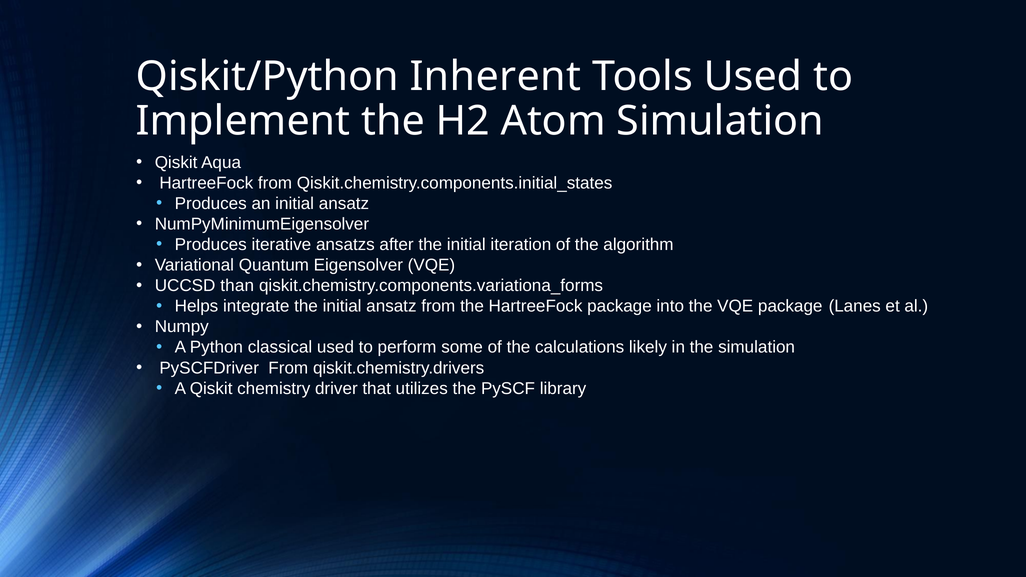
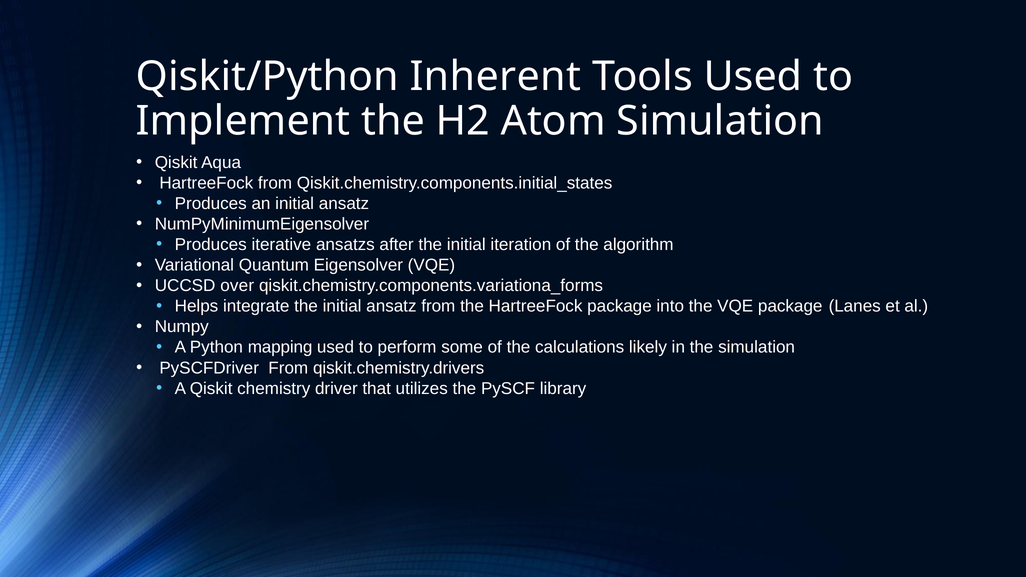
than: than -> over
classical: classical -> mapping
